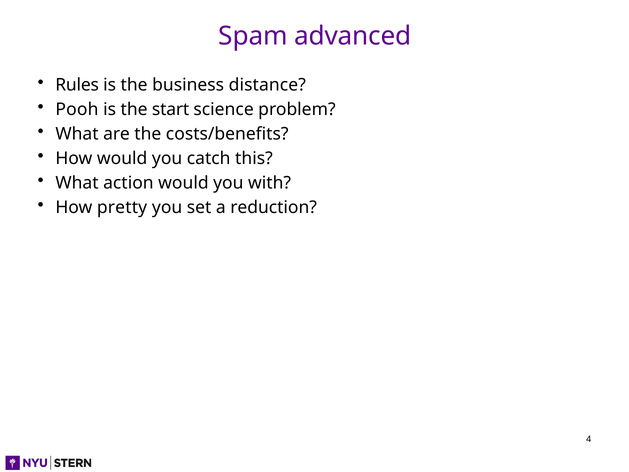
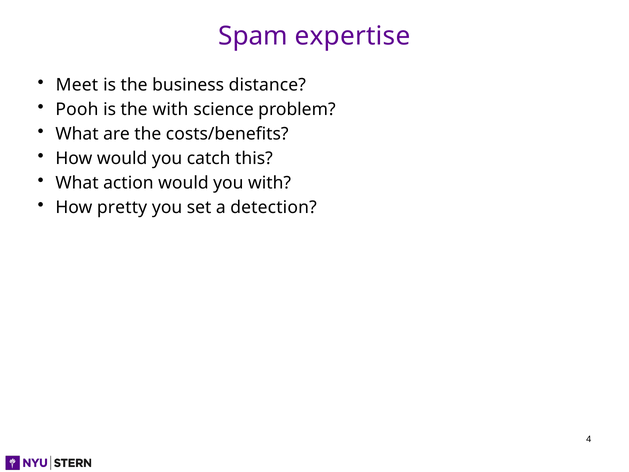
advanced: advanced -> expertise
Rules: Rules -> Meet
the start: start -> with
reduction: reduction -> detection
